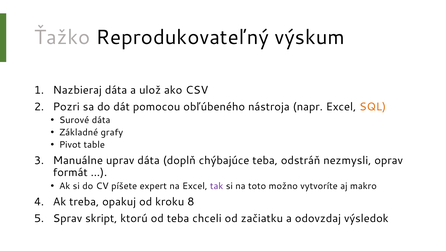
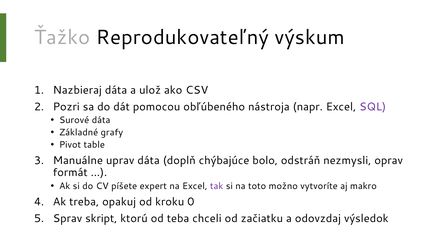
SQL colour: orange -> purple
chýbajúce teba: teba -> bolo
8: 8 -> 0
